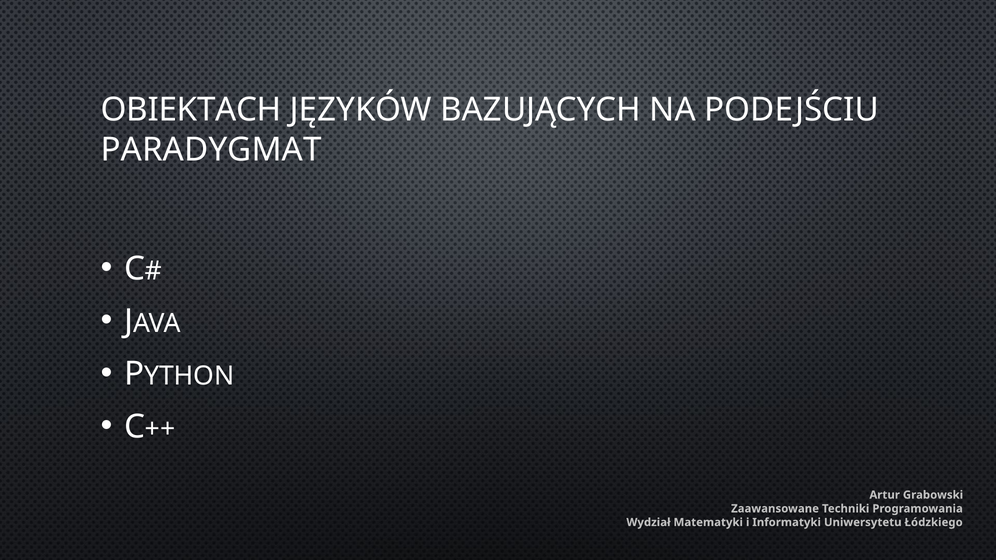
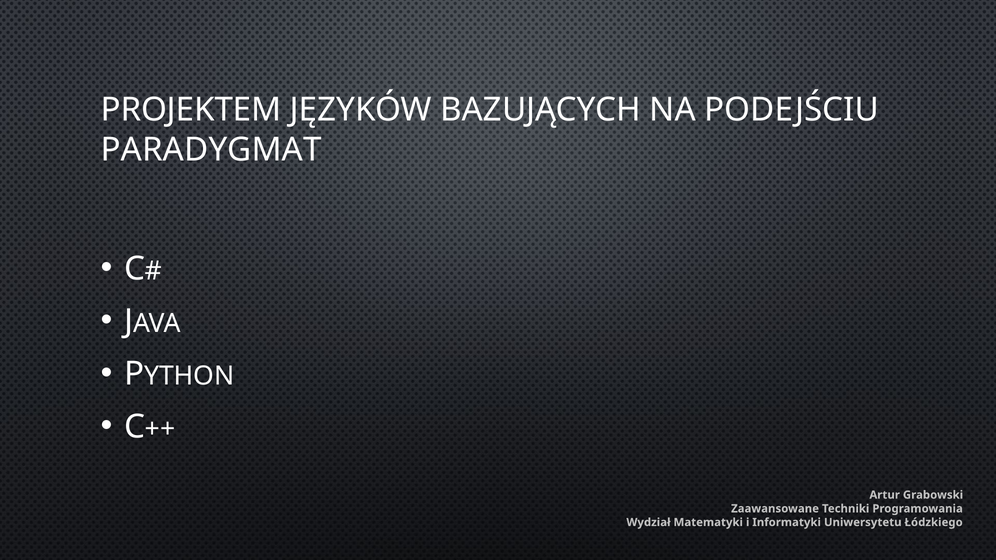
OBIEKTACH: OBIEKTACH -> PROJEKTEM
